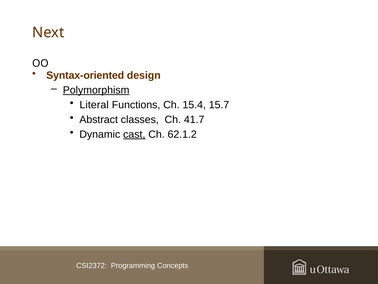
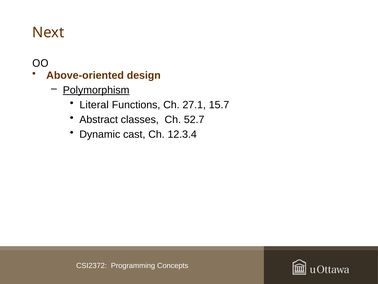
Syntax-oriented: Syntax-oriented -> Above-oriented
15.4: 15.4 -> 27.1
41.7: 41.7 -> 52.7
cast underline: present -> none
62.1.2: 62.1.2 -> 12.3.4
